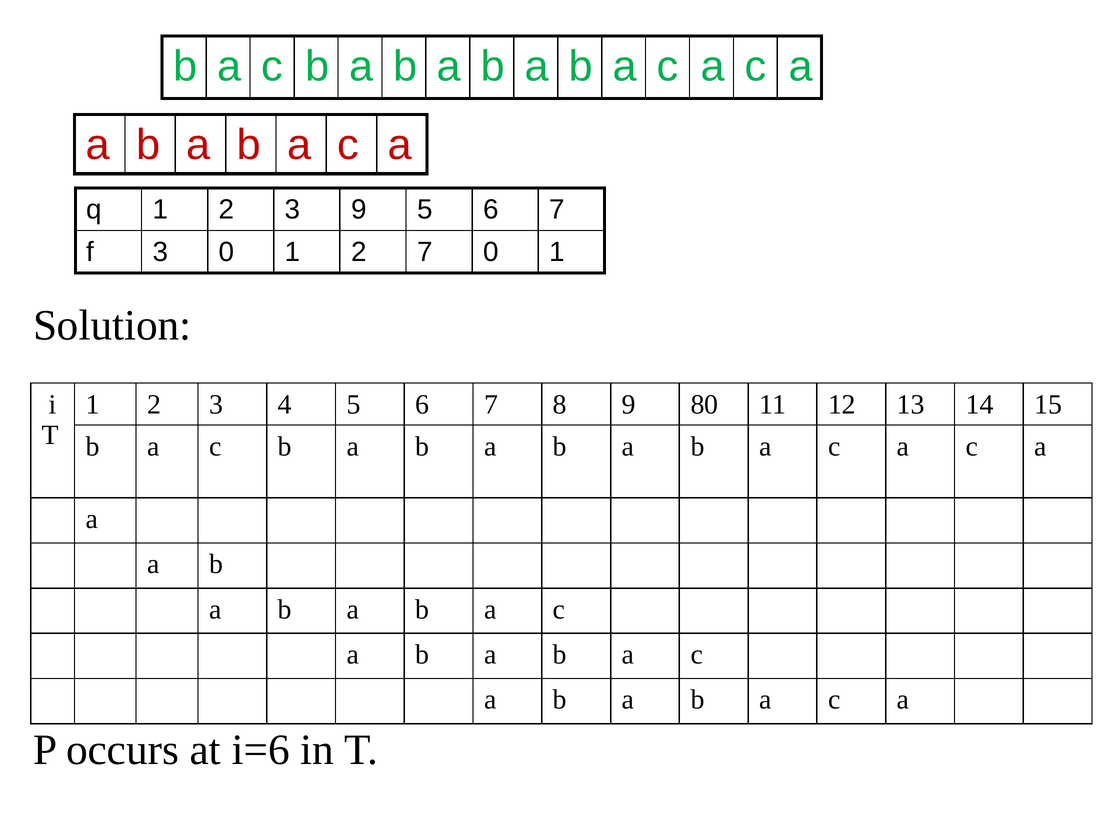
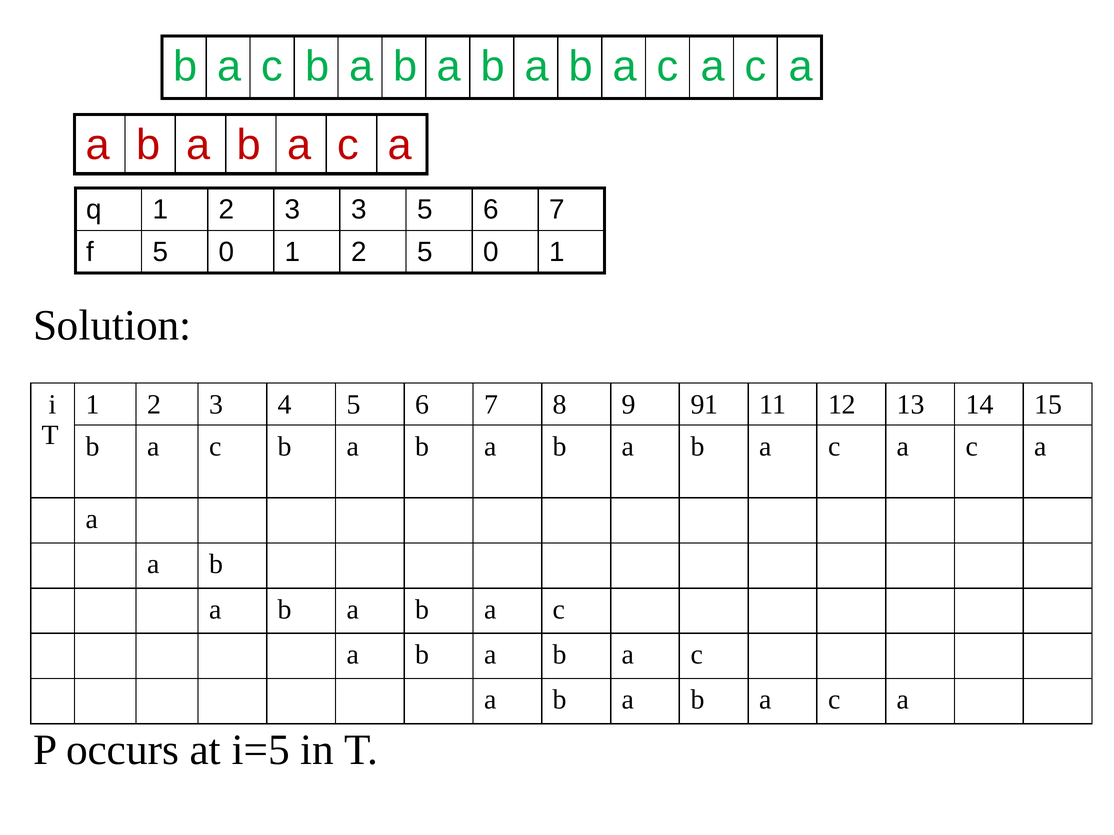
3 9: 9 -> 3
f 3: 3 -> 5
2 7: 7 -> 5
80: 80 -> 91
i=6: i=6 -> i=5
